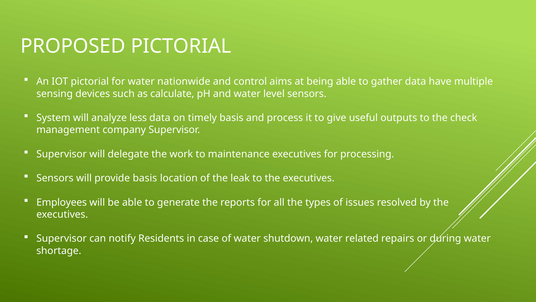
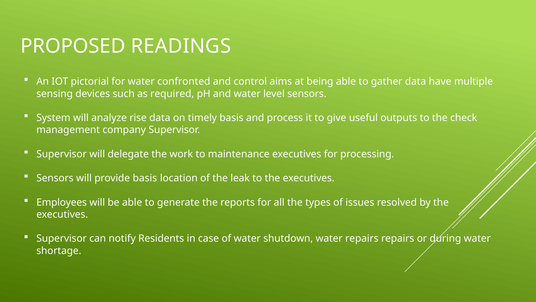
PROPOSED PICTORIAL: PICTORIAL -> READINGS
nationwide: nationwide -> confronted
calculate: calculate -> required
less: less -> rise
water related: related -> repairs
